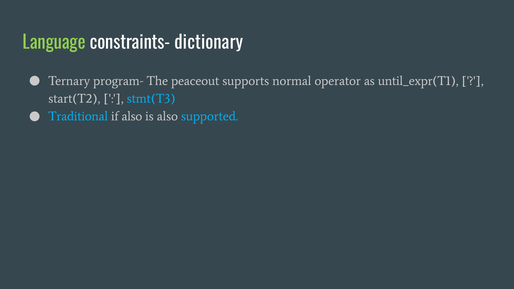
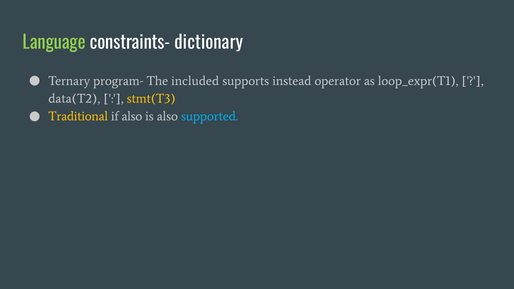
peaceout: peaceout -> included
normal: normal -> instead
until_expr(T1: until_expr(T1 -> loop_expr(T1
start(T2: start(T2 -> data(T2
stmt(T3 colour: light blue -> yellow
Traditional colour: light blue -> yellow
